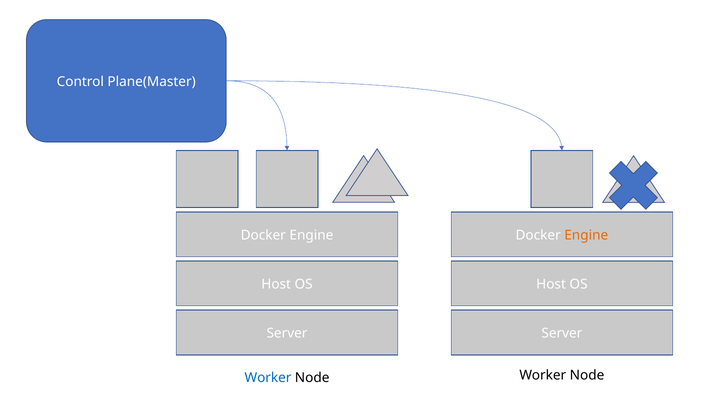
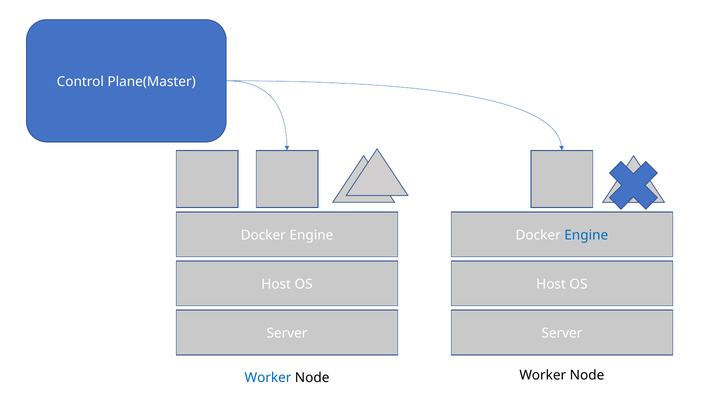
Engine at (586, 236) colour: orange -> blue
